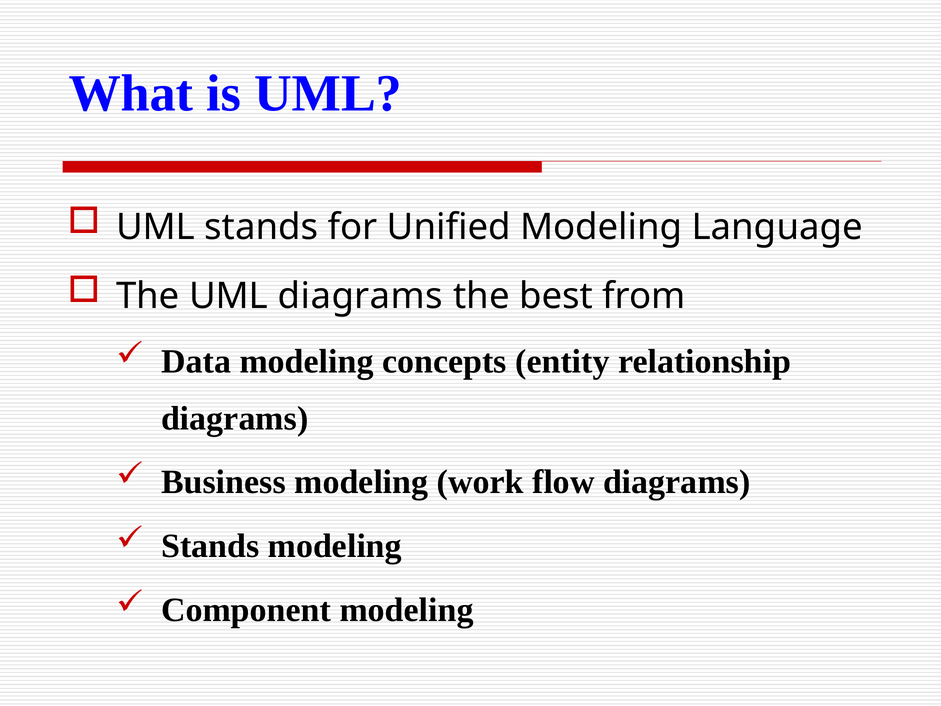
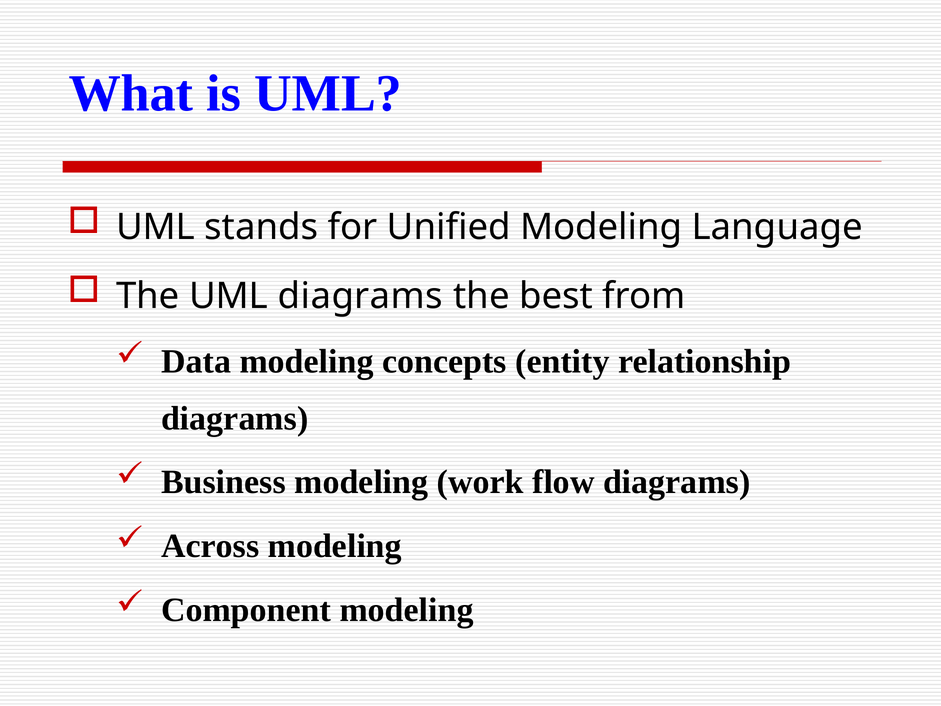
Stands at (210, 546): Stands -> Across
